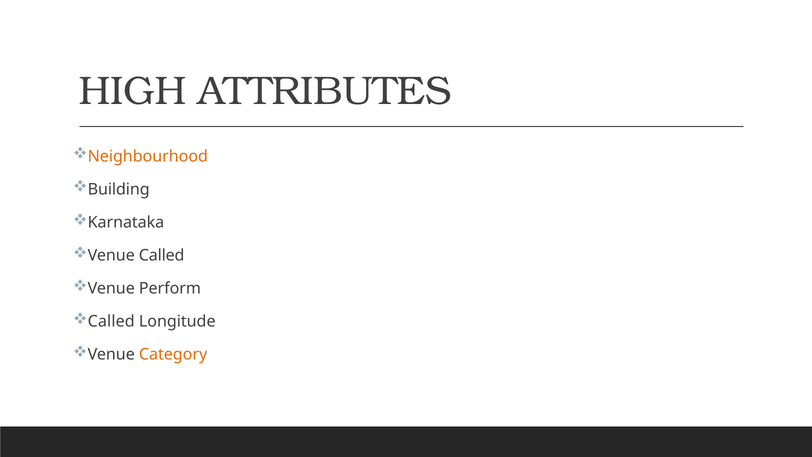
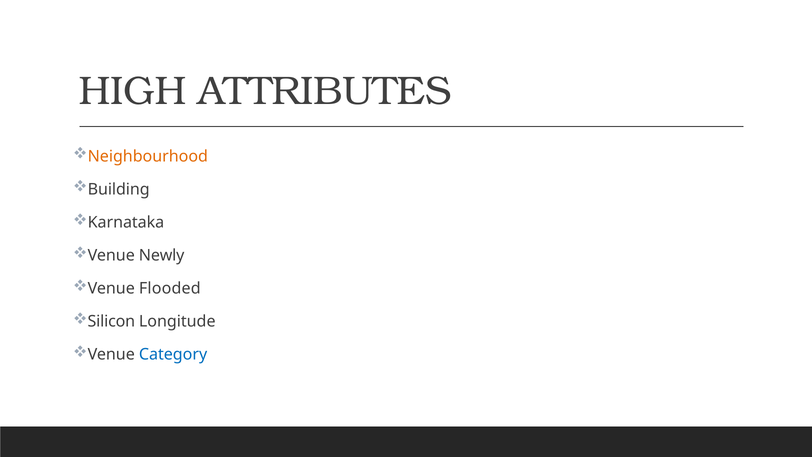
Venue Called: Called -> Newly
Perform: Perform -> Flooded
Called at (111, 321): Called -> Silicon
Category colour: orange -> blue
